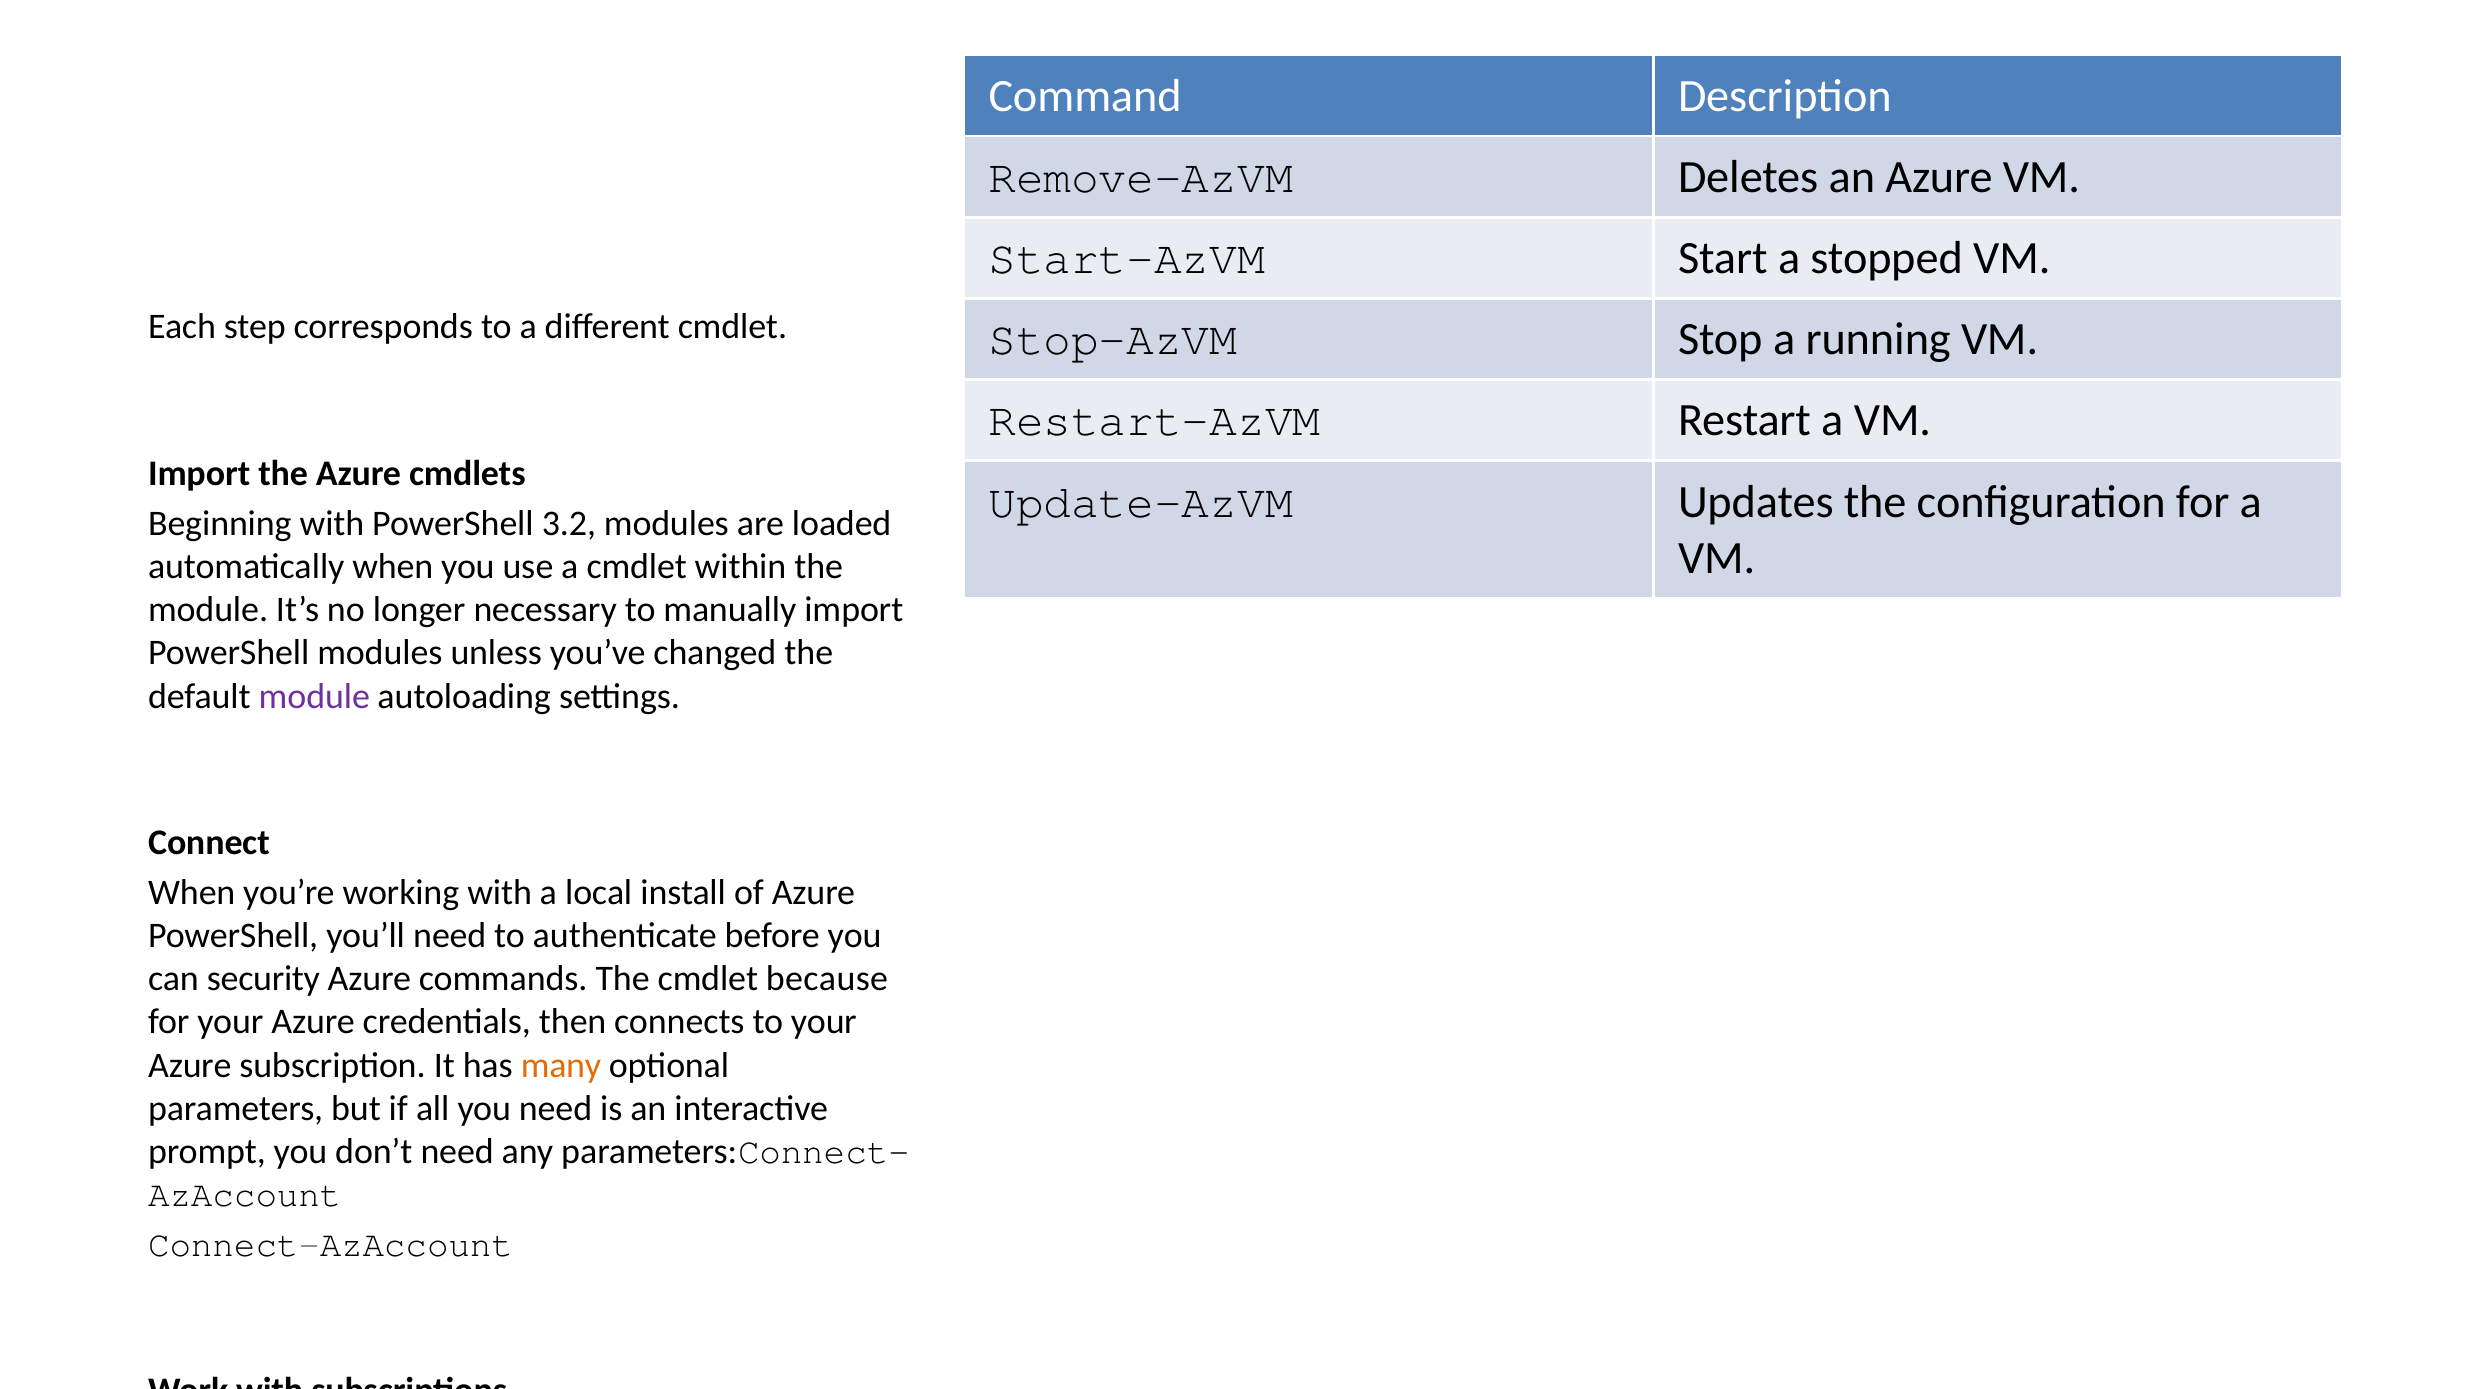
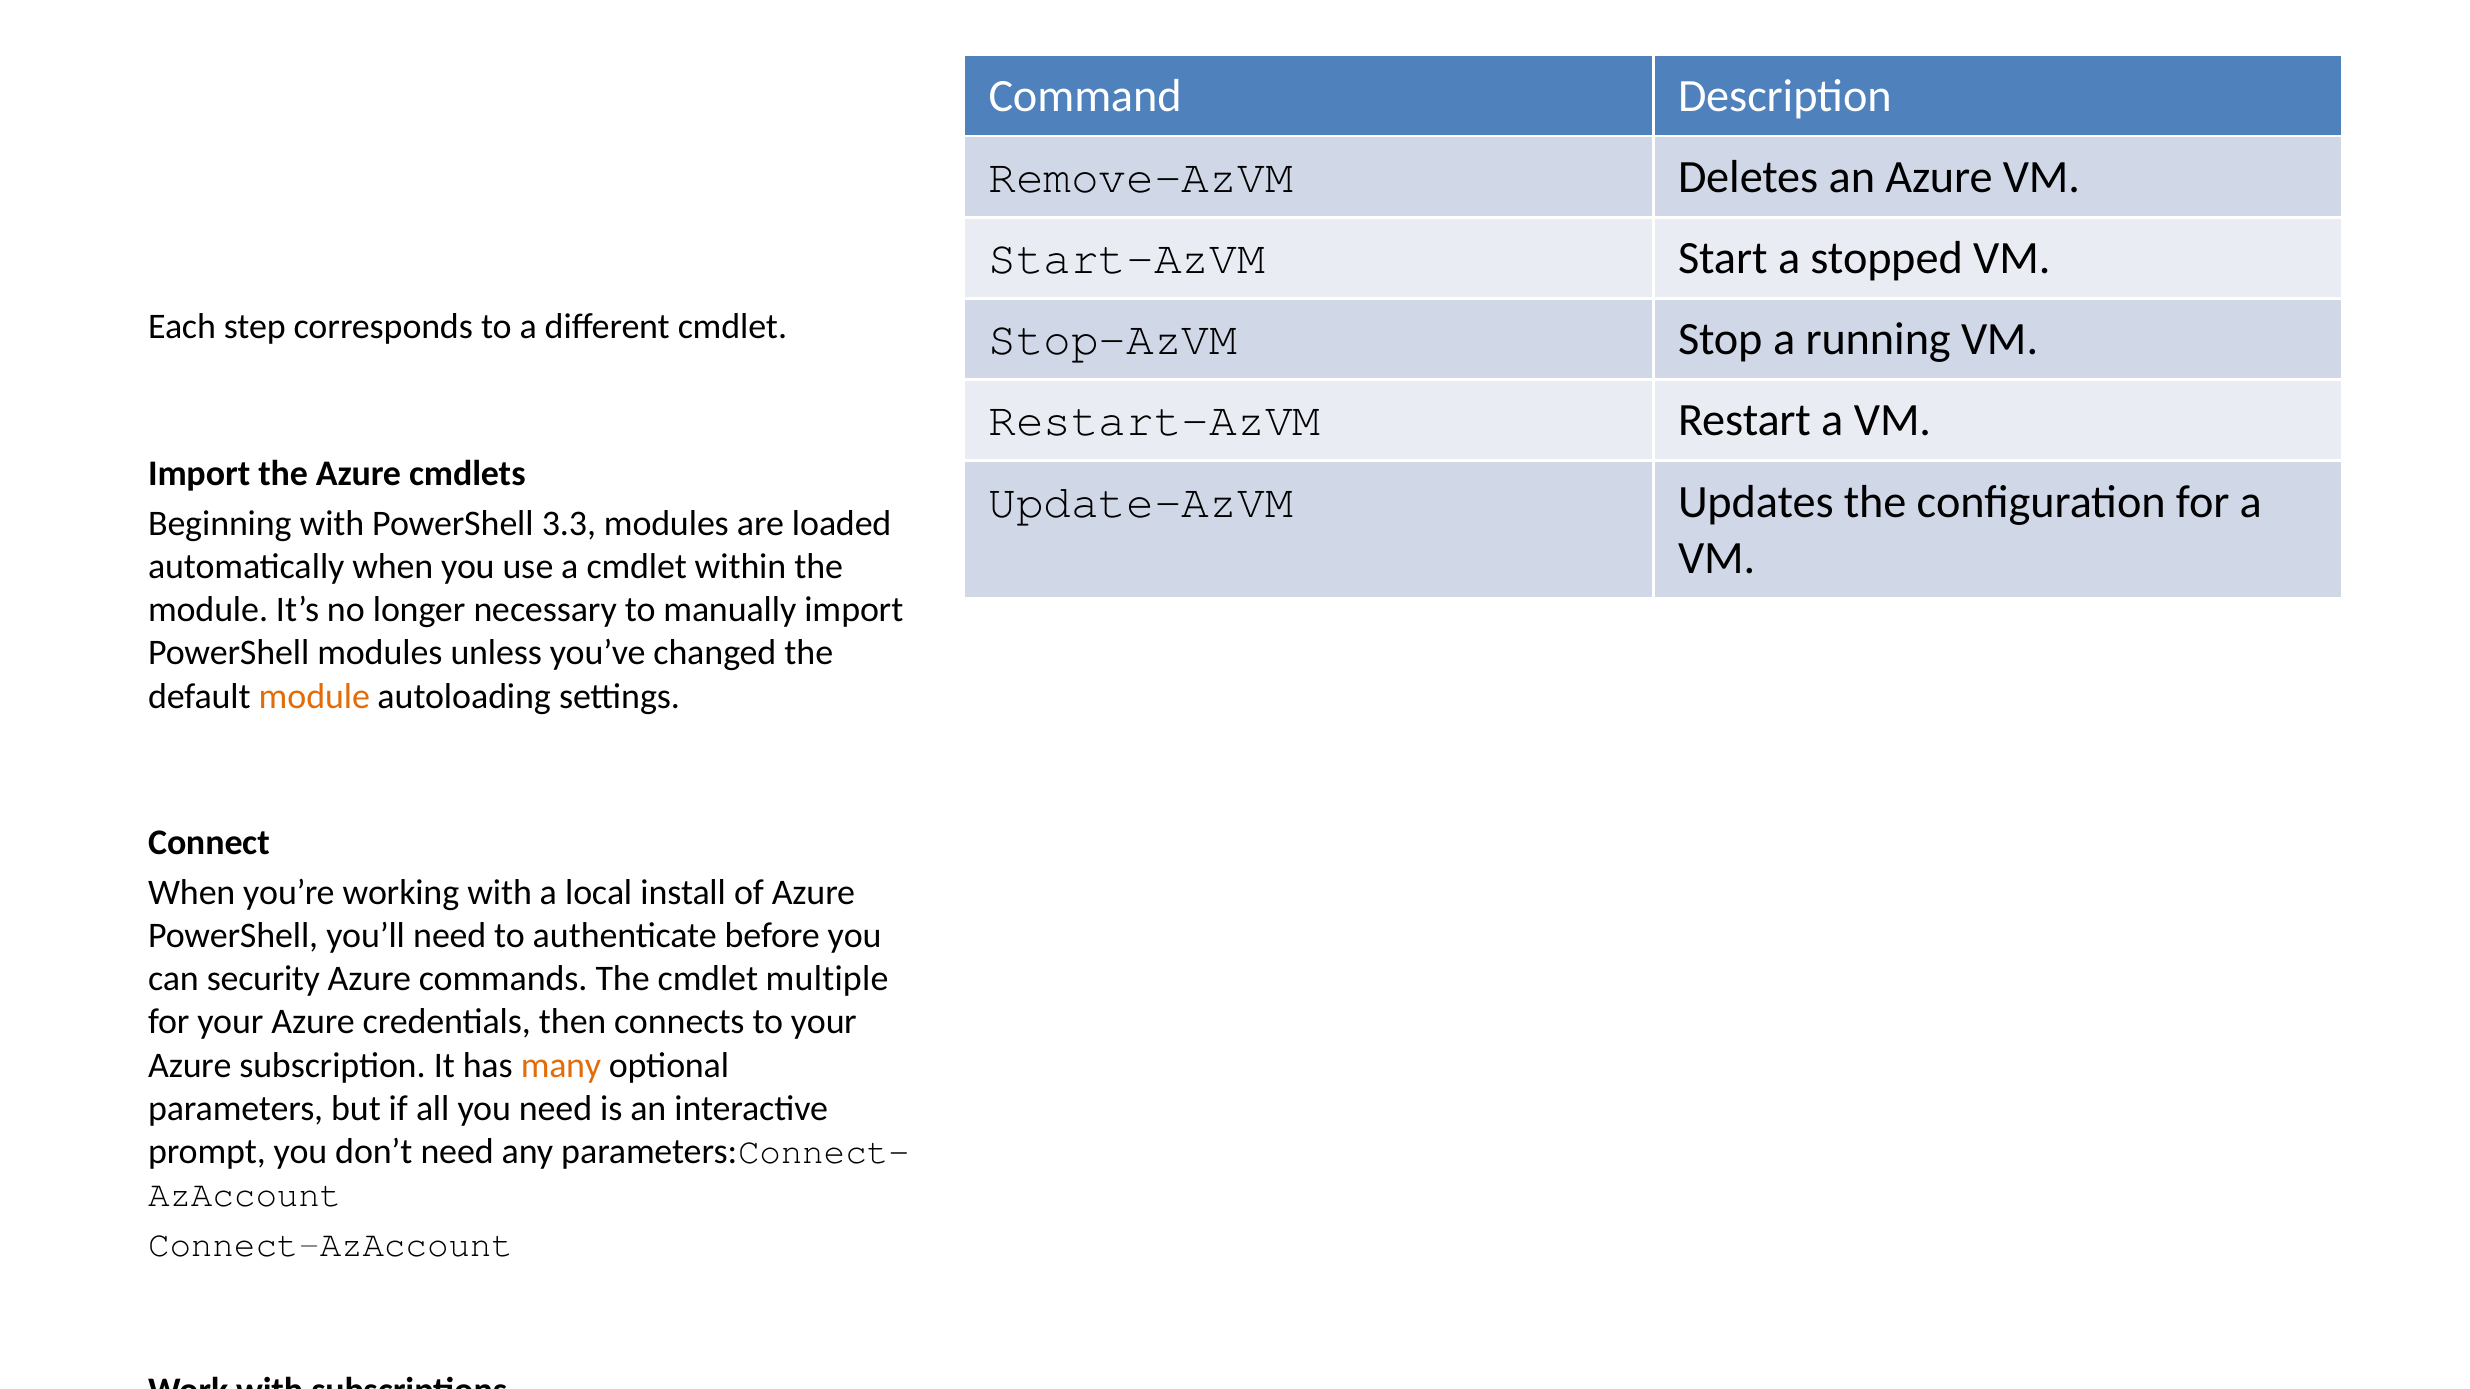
3.2: 3.2 -> 3.3
module at (314, 696) colour: purple -> orange
cmdlet because: because -> multiple
